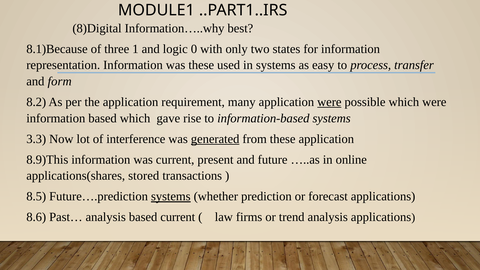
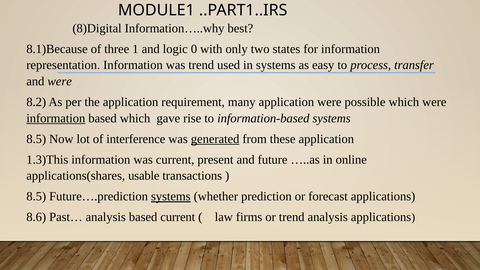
was these: these -> trend
and form: form -> were
were at (329, 102) underline: present -> none
information at (56, 118) underline: none -> present
3.3 at (36, 139): 3.3 -> 8.5
8.9)This: 8.9)This -> 1.3)This
stored: stored -> usable
